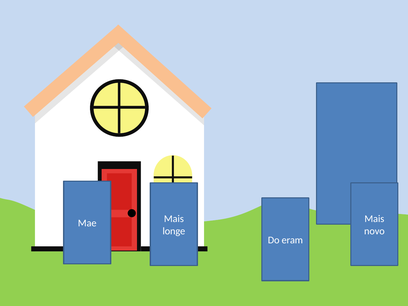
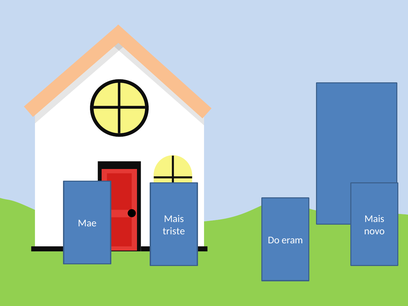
longe: longe -> triste
